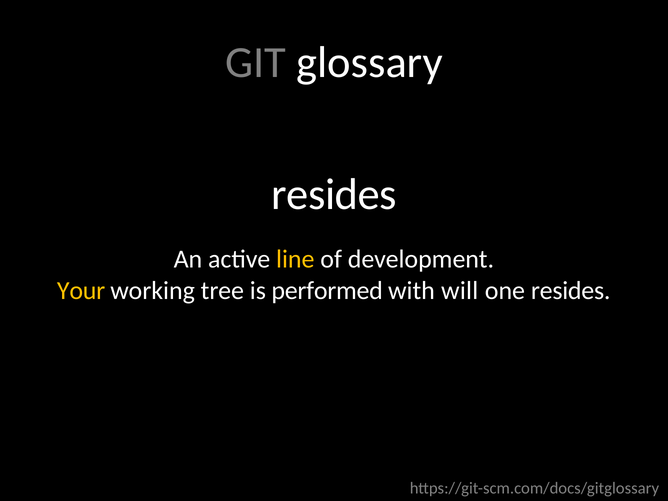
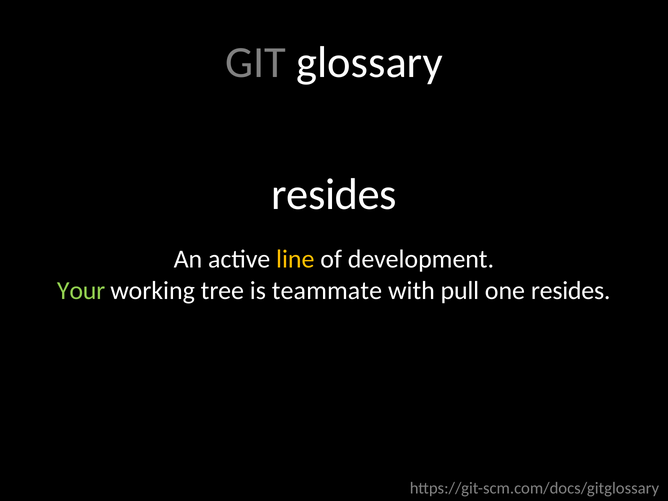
Your colour: yellow -> light green
performed: performed -> teammate
will: will -> pull
